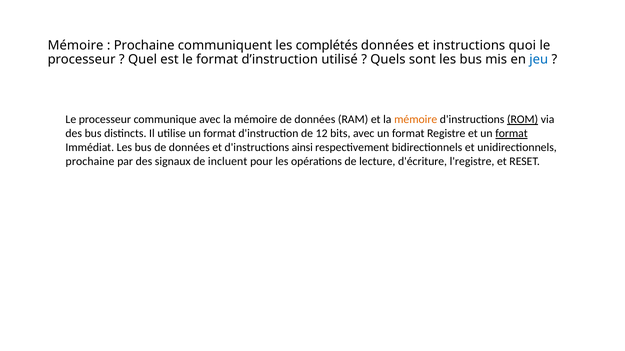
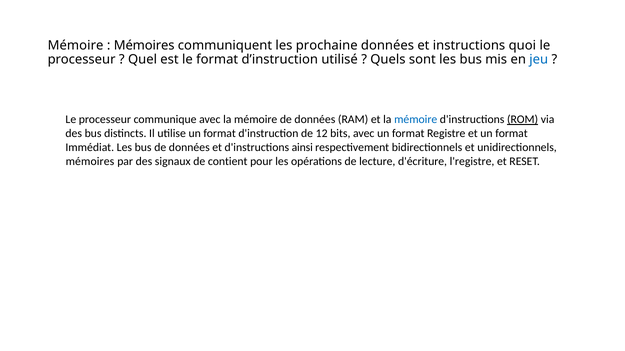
Prochaine at (144, 46): Prochaine -> Mémoires
complétés: complétés -> prochaine
mémoire at (416, 120) colour: orange -> blue
format at (511, 134) underline: present -> none
prochaine at (90, 162): prochaine -> mémoires
incluent: incluent -> contient
